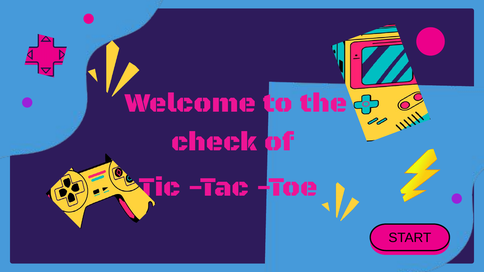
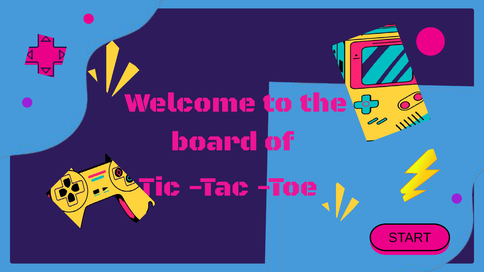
check: check -> board
